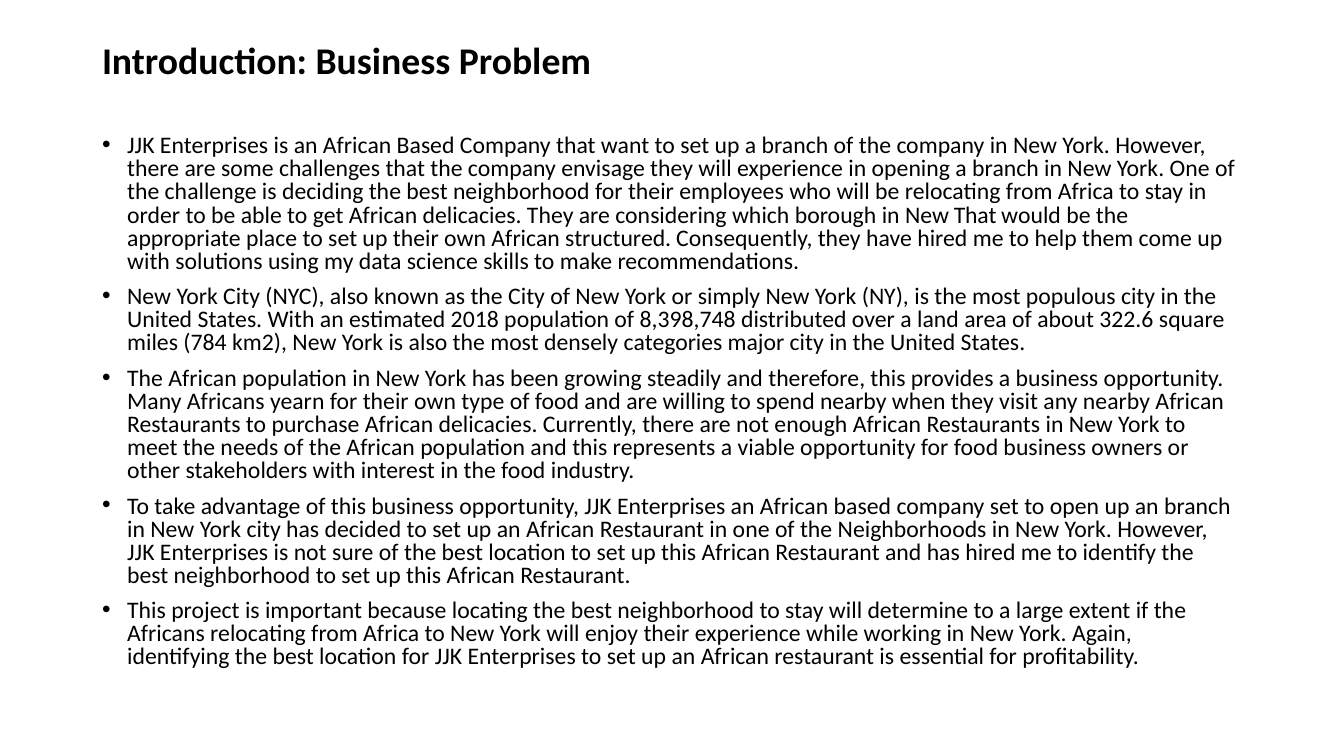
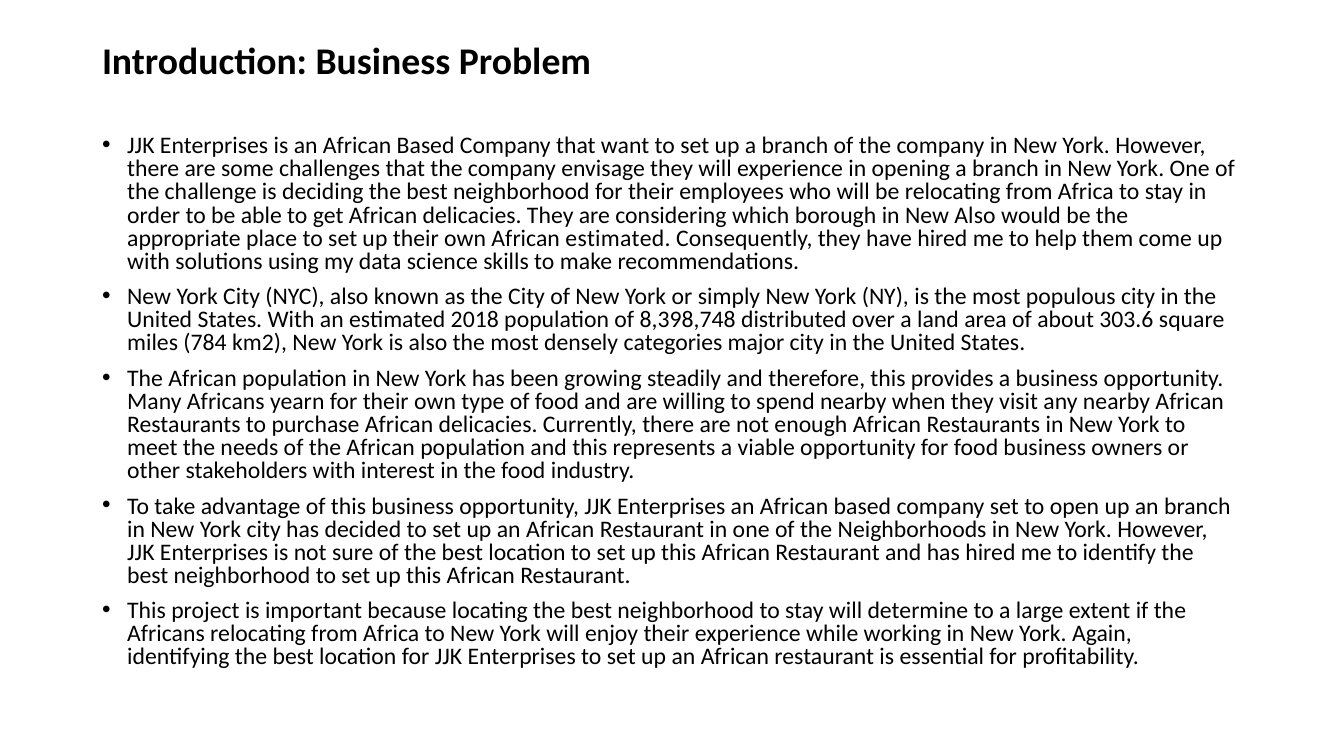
New That: That -> Also
African structured: structured -> estimated
322.6: 322.6 -> 303.6
